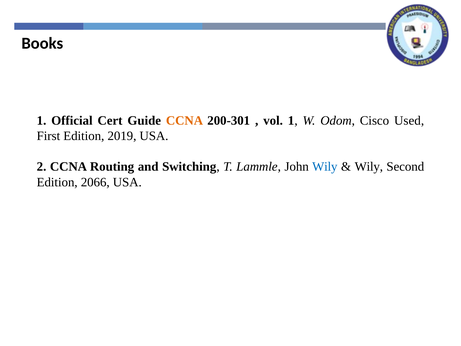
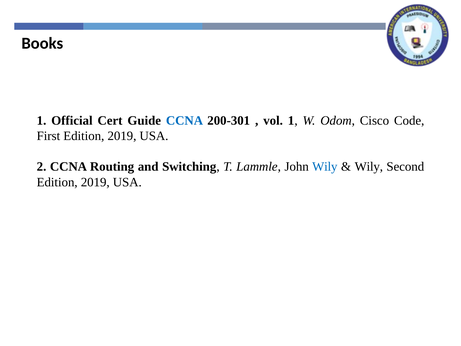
CCNA at (184, 121) colour: orange -> blue
Used: Used -> Code
2066 at (95, 182): 2066 -> 2019
